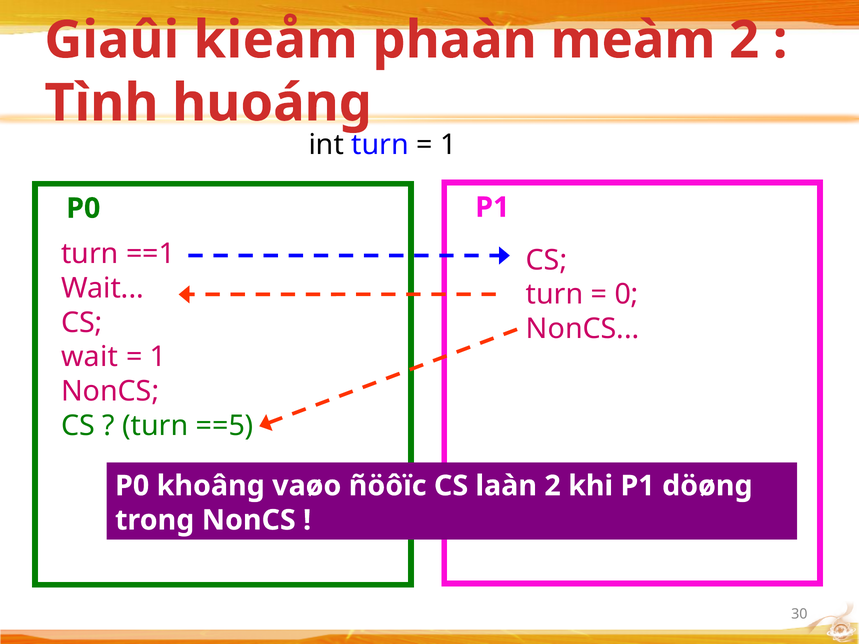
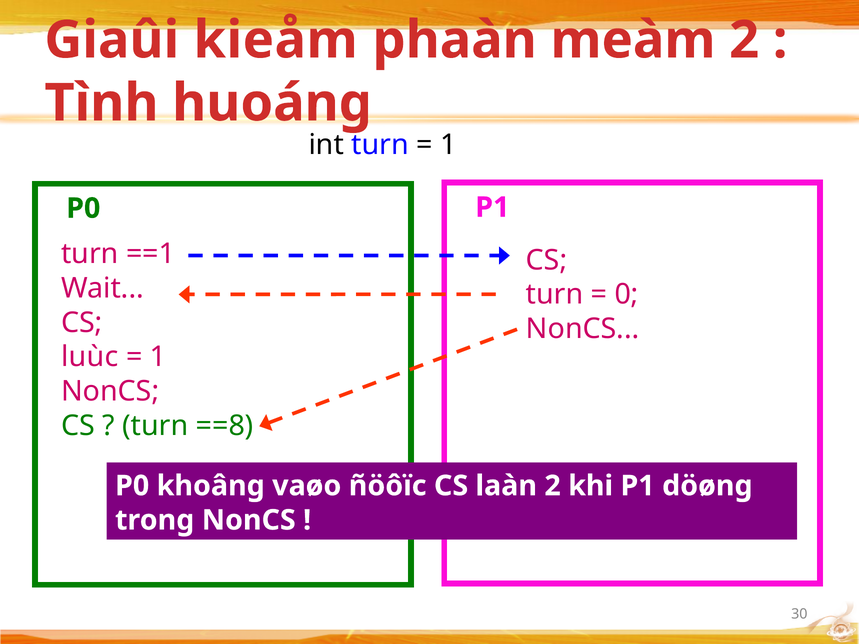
wait at (90, 357): wait -> luùc
==5: ==5 -> ==8
